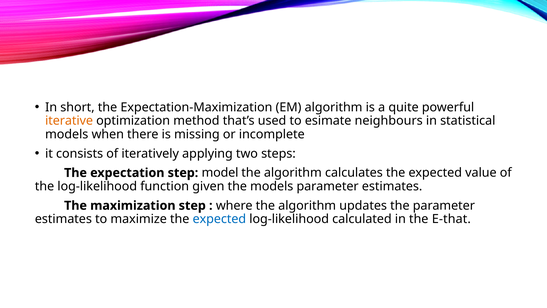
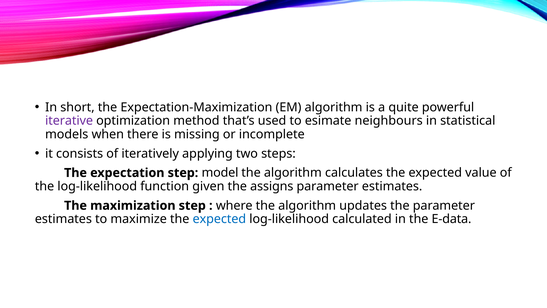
iterative colour: orange -> purple
the models: models -> assigns
E-that: E-that -> E-data
